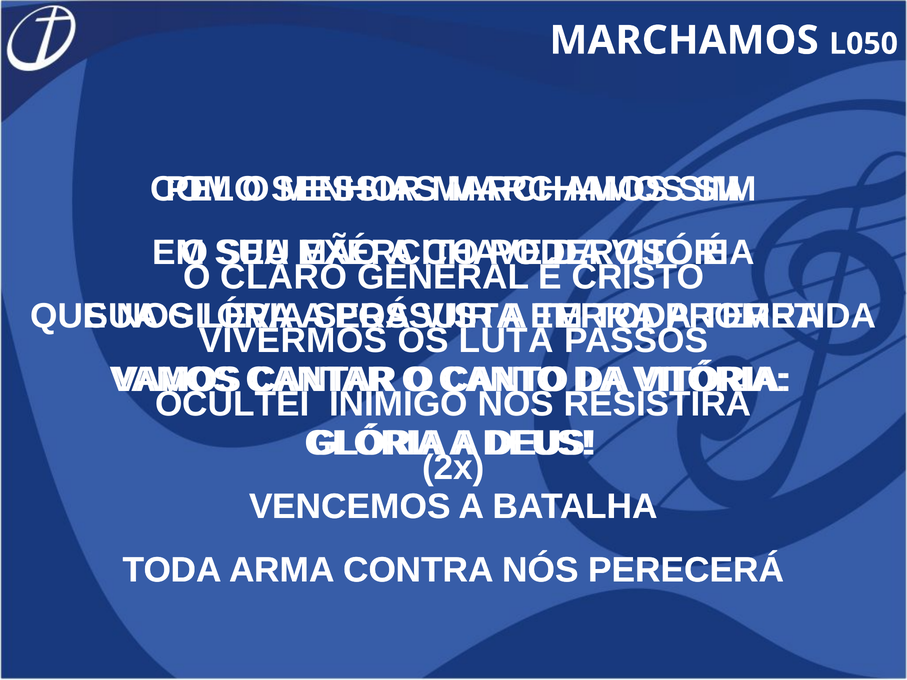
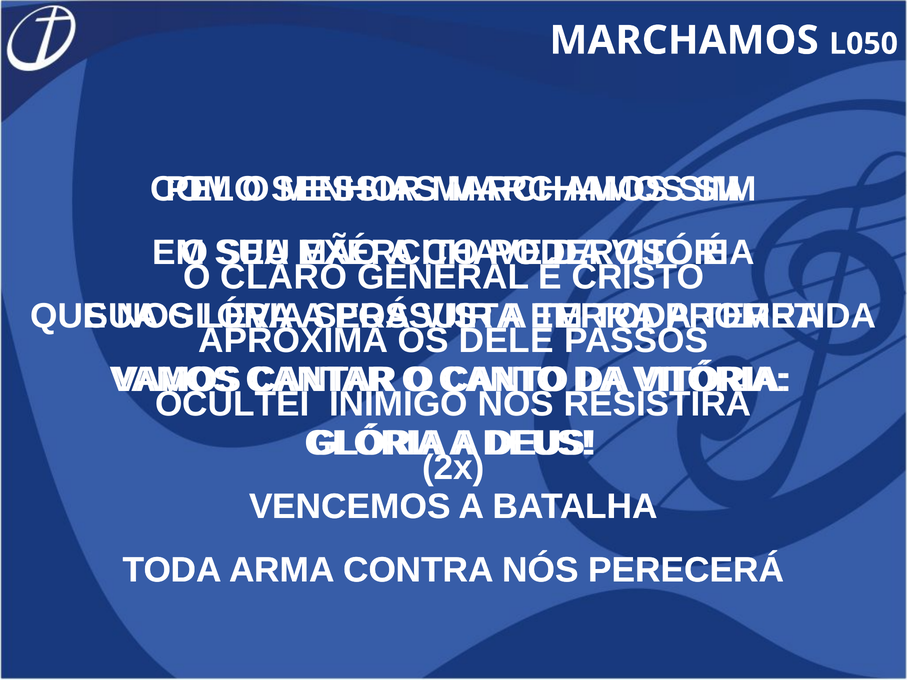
VIVERMOS: VIVERMOS -> APROXIMA
LUTA: LUTA -> DELE
